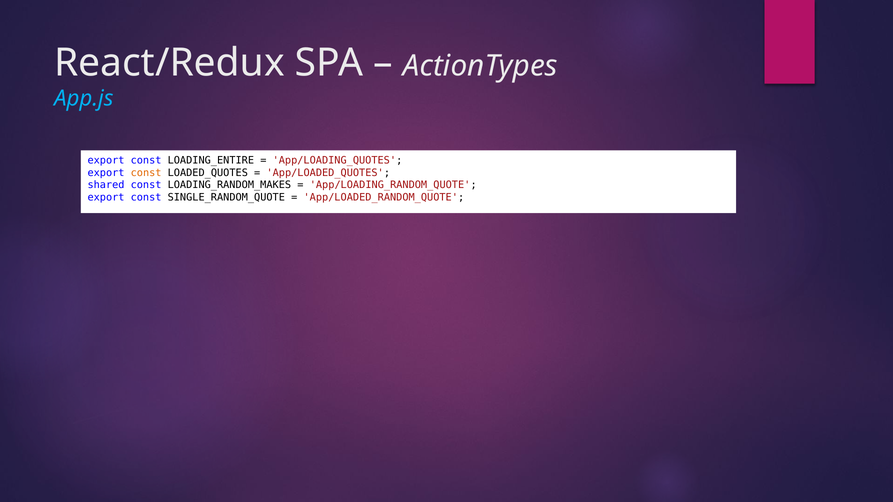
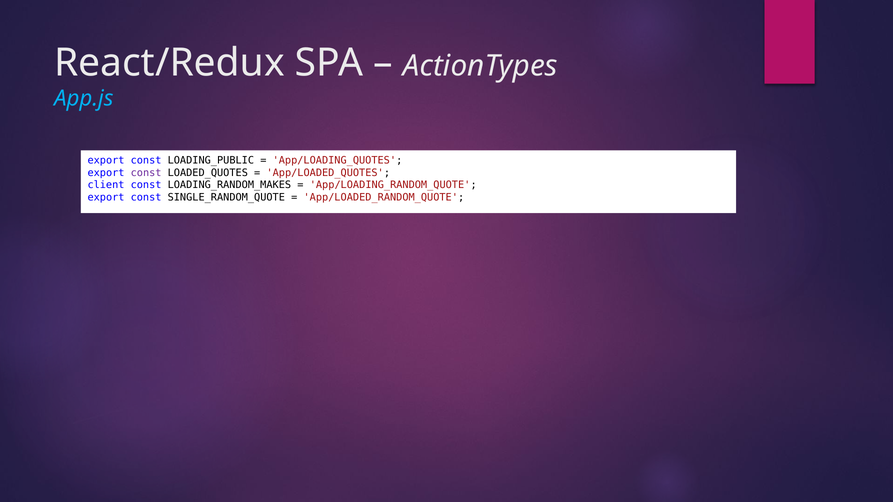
LOADING_ENTIRE: LOADING_ENTIRE -> LOADING_PUBLIC
const at (146, 173) colour: orange -> purple
shared: shared -> client
